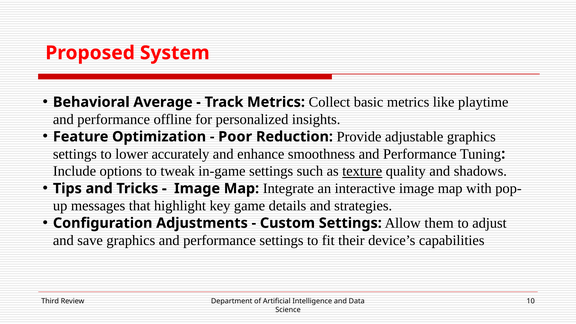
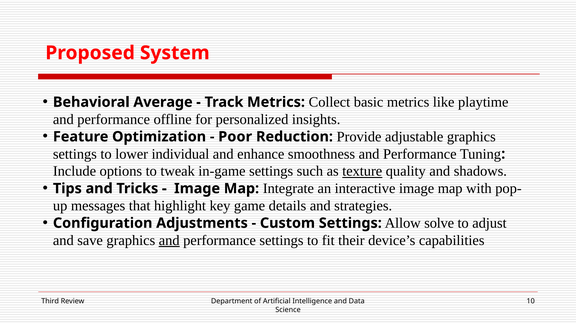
accurately: accurately -> individual
them: them -> solve
and at (169, 240) underline: none -> present
